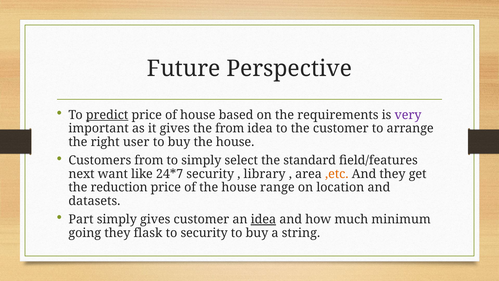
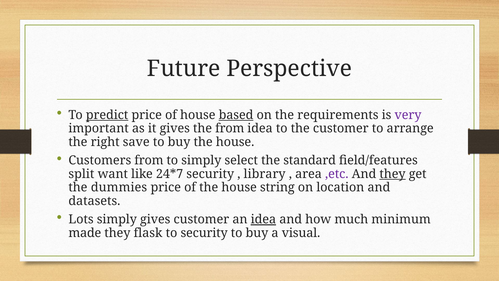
based underline: none -> present
user: user -> save
next: next -> split
,etc colour: orange -> purple
they at (393, 174) underline: none -> present
reduction: reduction -> dummies
range: range -> string
Part: Part -> Lots
going: going -> made
string: string -> visual
